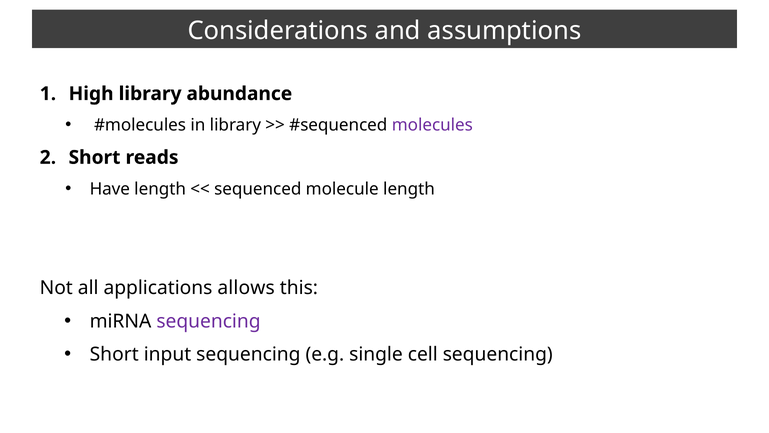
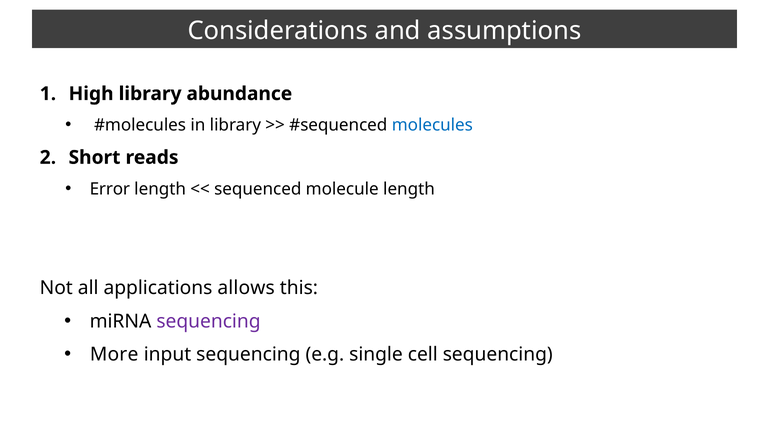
molecules colour: purple -> blue
Have: Have -> Error
Short at (114, 354): Short -> More
